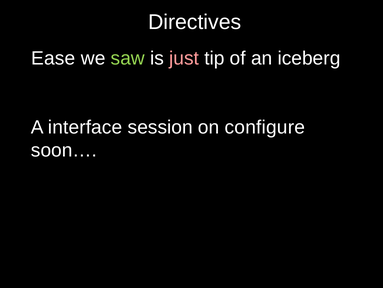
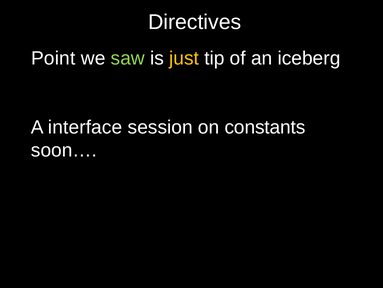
Ease: Ease -> Point
just colour: pink -> yellow
configure: configure -> constants
